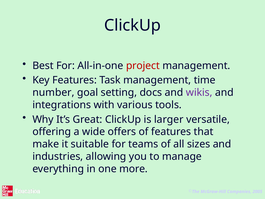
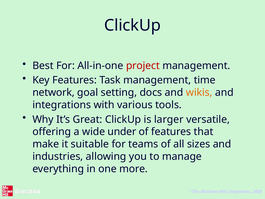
number: number -> network
wikis colour: purple -> orange
offers: offers -> under
